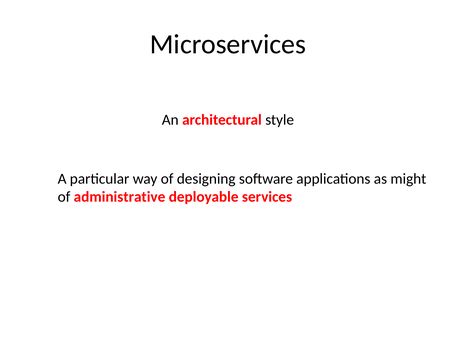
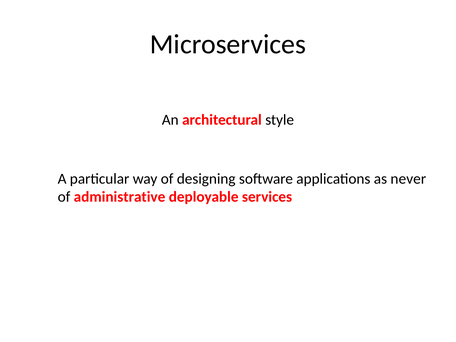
might: might -> never
